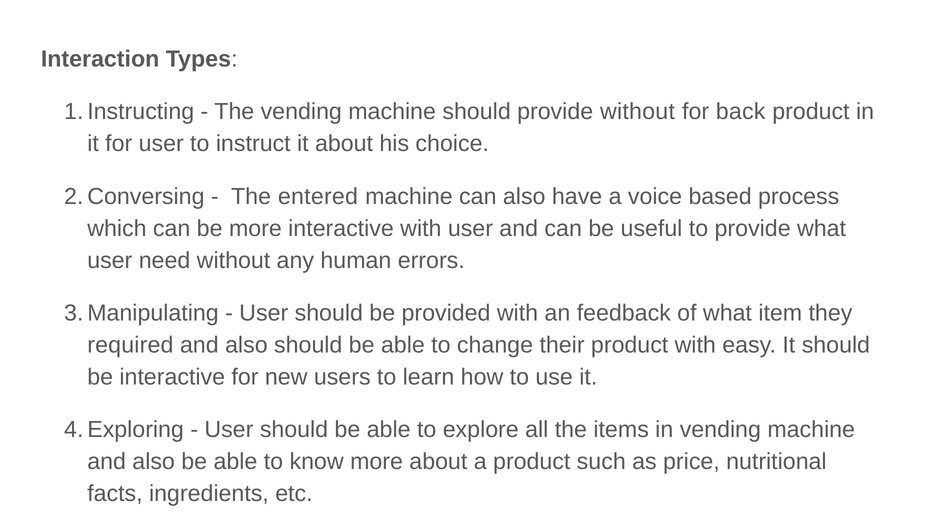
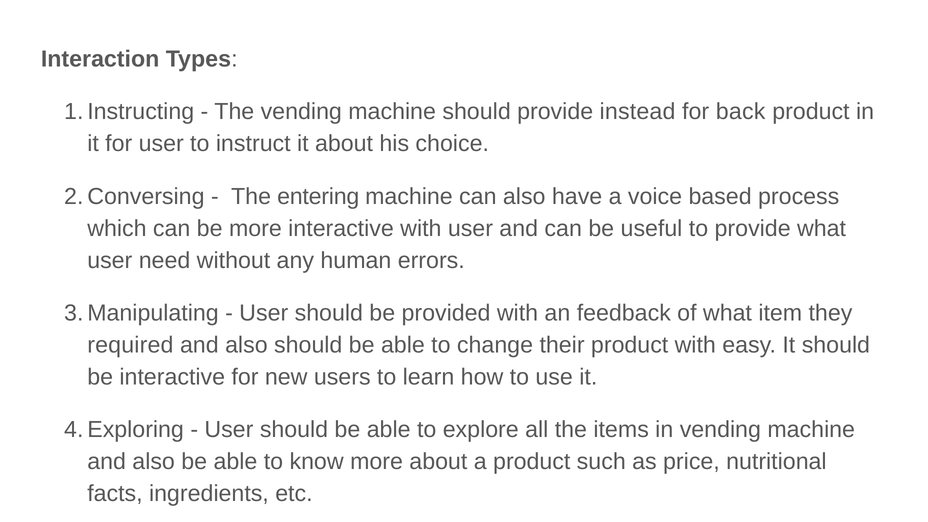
provide without: without -> instead
entered: entered -> entering
